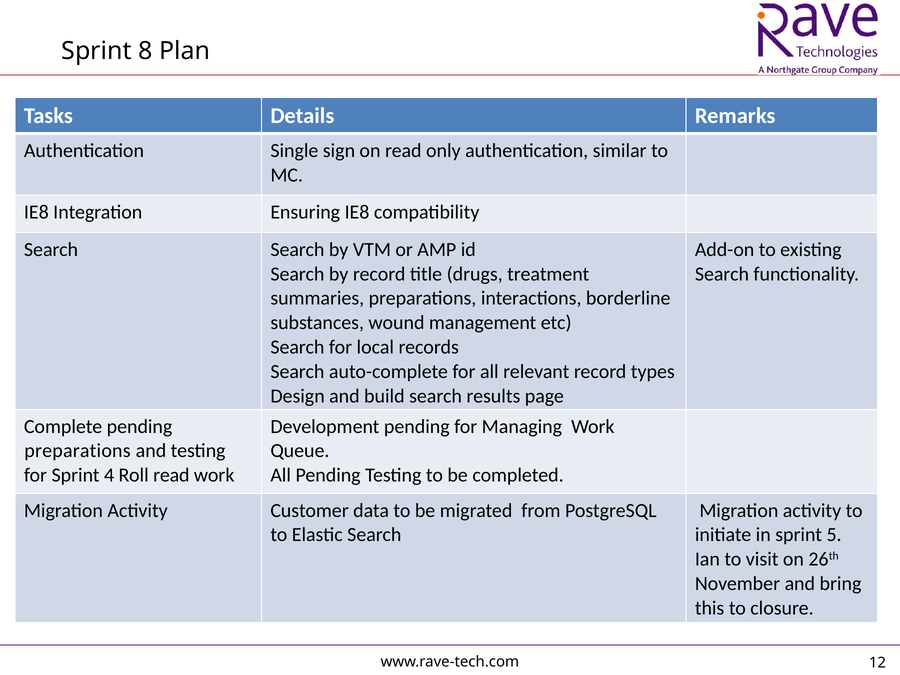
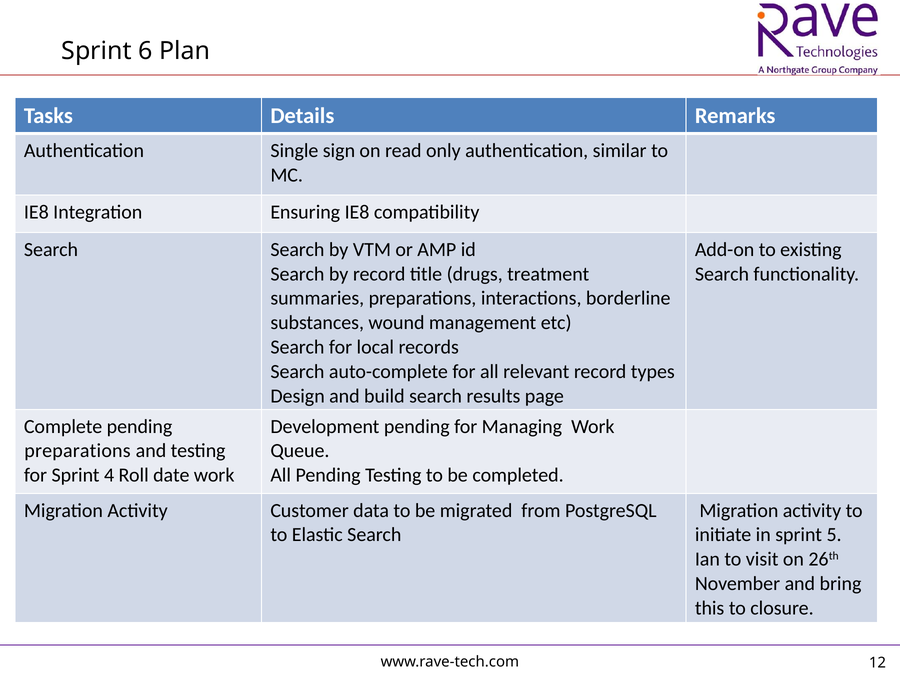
8: 8 -> 6
Roll read: read -> date
